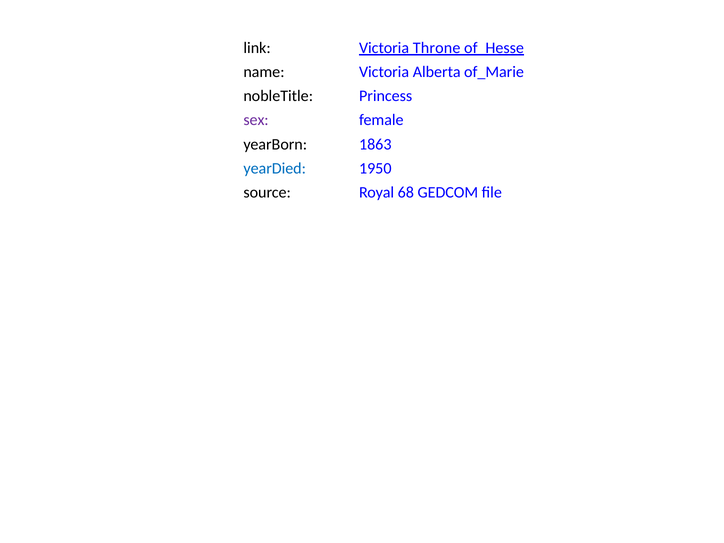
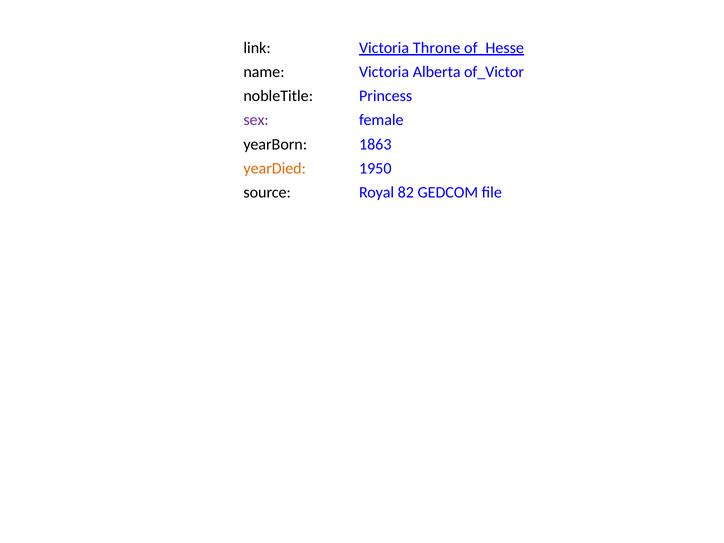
of_Marie: of_Marie -> of_Victor
yearDied colour: blue -> orange
68: 68 -> 82
